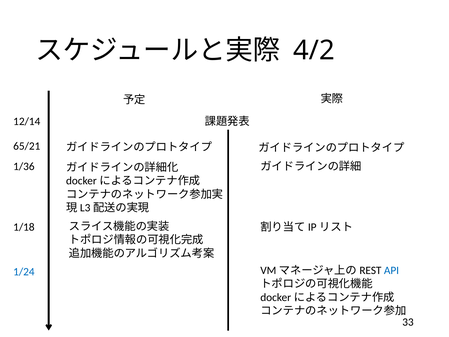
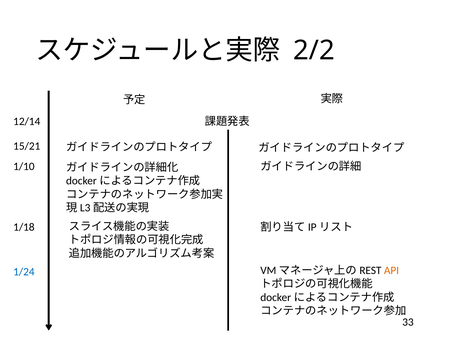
4/2: 4/2 -> 2/2
65/21: 65/21 -> 15/21
1/36: 1/36 -> 1/10
API colour: blue -> orange
